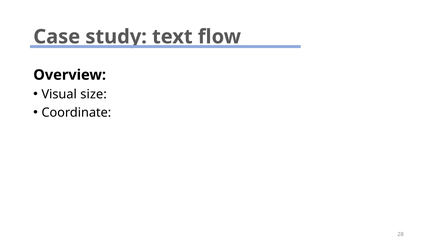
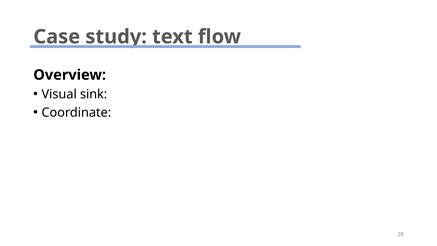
size: size -> sink
